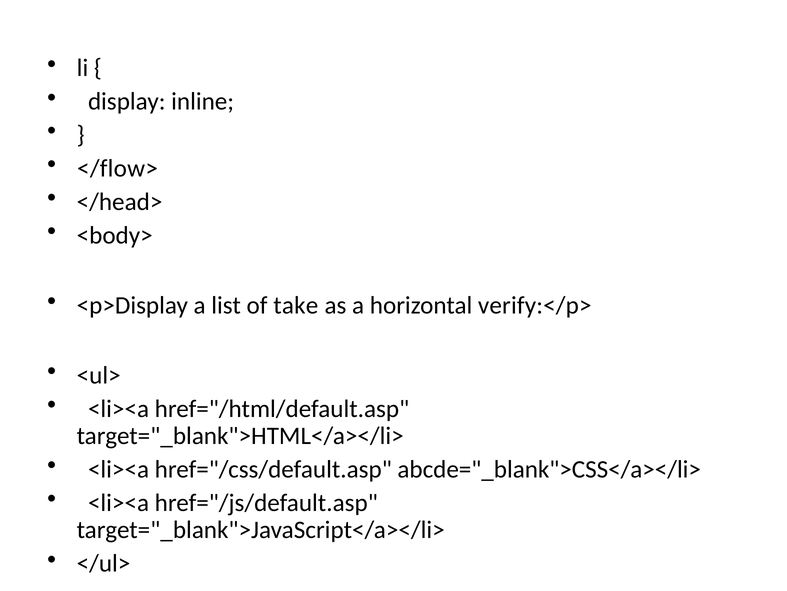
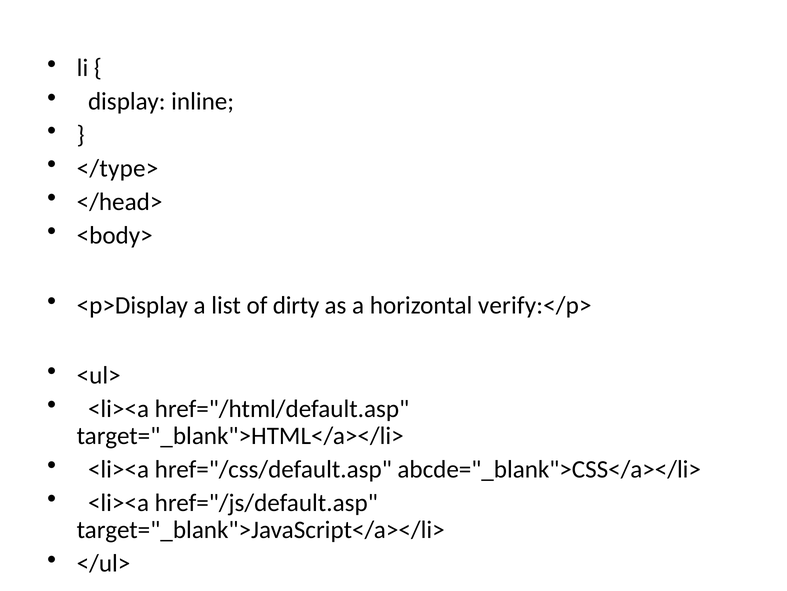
</flow>: </flow> -> </type>
take: take -> dirty
